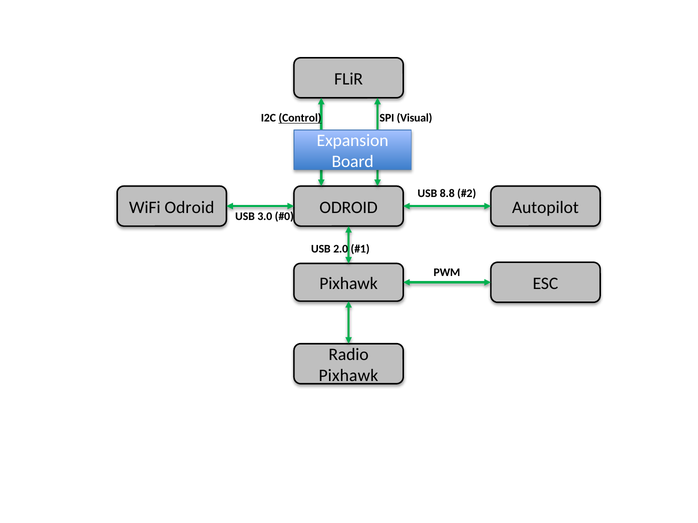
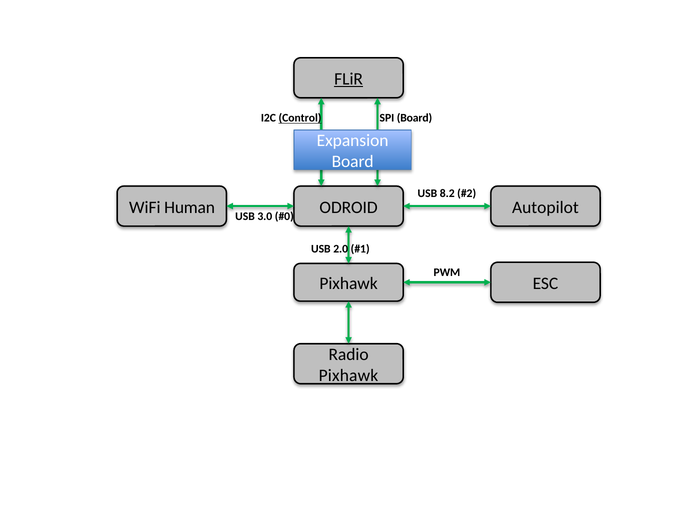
FLiR underline: none -> present
Visual at (415, 118): Visual -> Board
8.8: 8.8 -> 8.2
WiFi Odroid: Odroid -> Human
